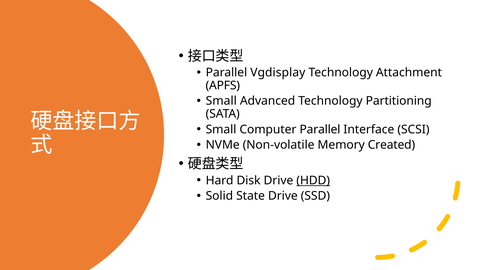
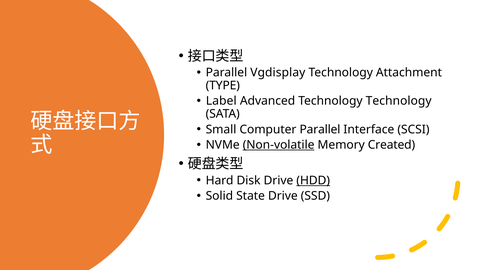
APFS: APFS -> TYPE
Small at (221, 101): Small -> Label
Technology Partitioning: Partitioning -> Technology
Non-volatile underline: none -> present
